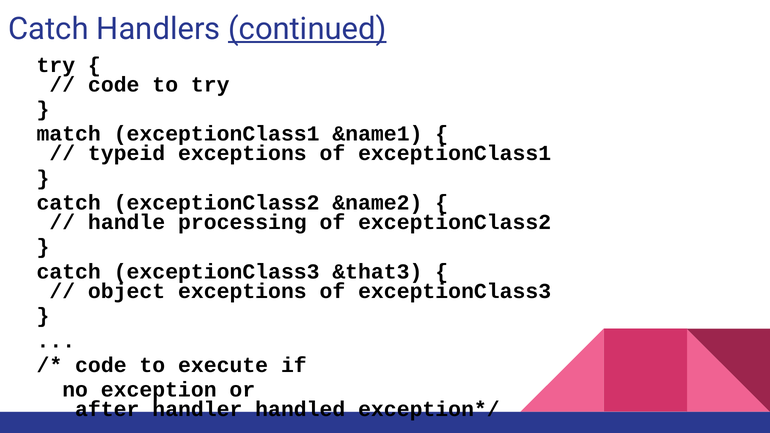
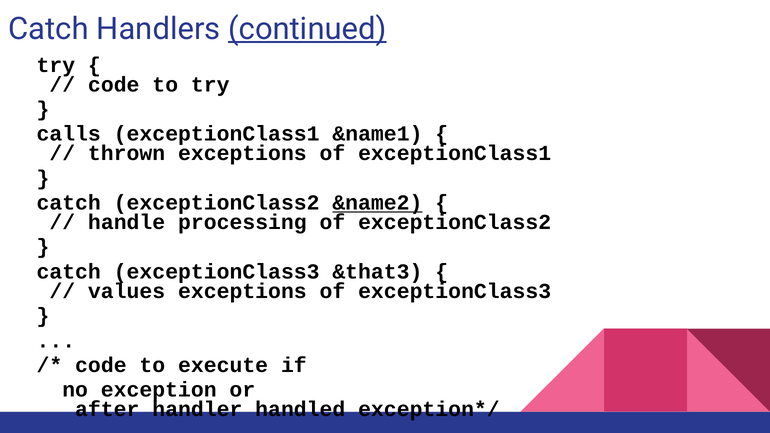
match: match -> calls
typeid: typeid -> thrown
&name2 underline: none -> present
object: object -> values
